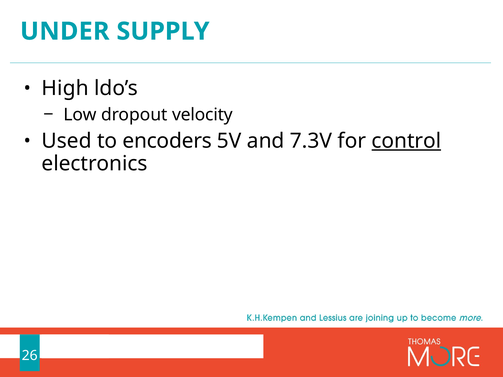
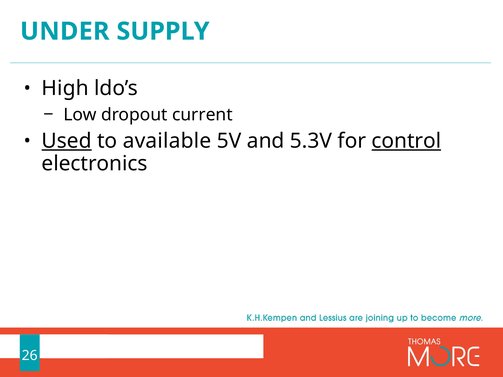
velocity: velocity -> current
Used underline: none -> present
encoders: encoders -> available
7.3V: 7.3V -> 5.3V
